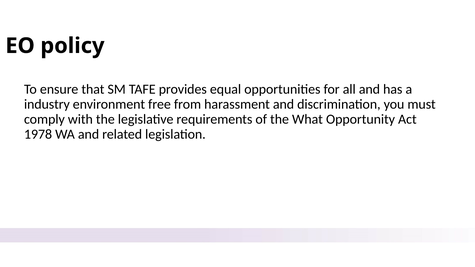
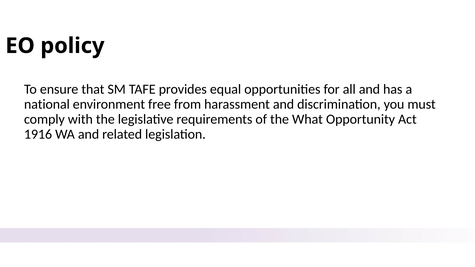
industry: industry -> national
1978: 1978 -> 1916
